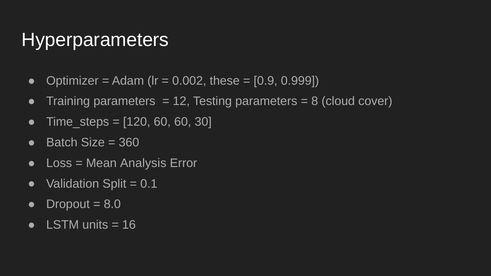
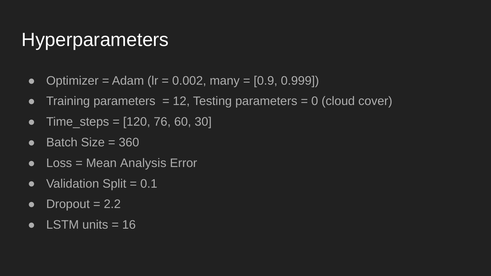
these: these -> many
8: 8 -> 0
120 60: 60 -> 76
8.0: 8.0 -> 2.2
